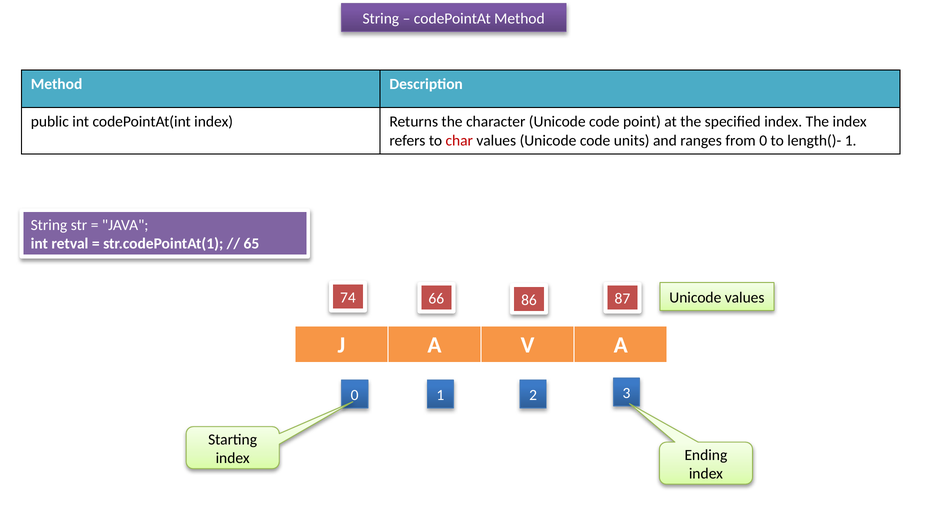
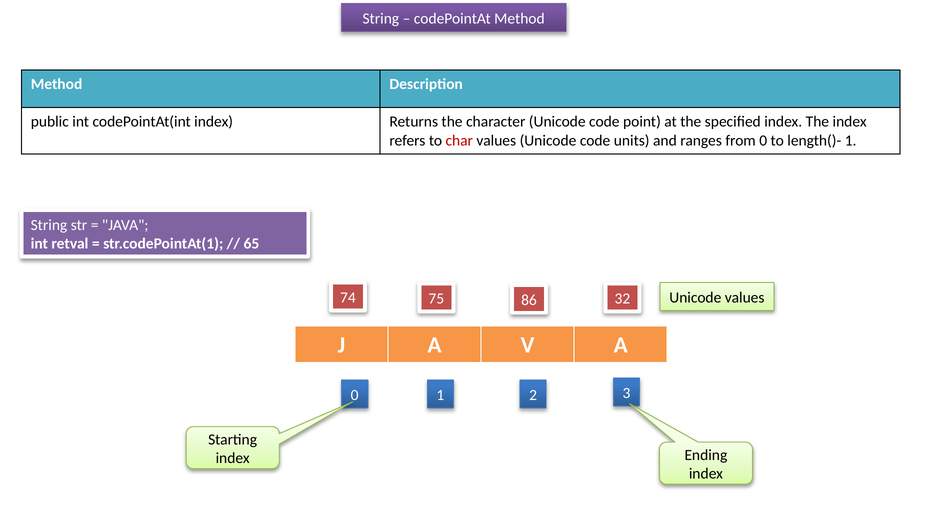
66: 66 -> 75
87: 87 -> 32
